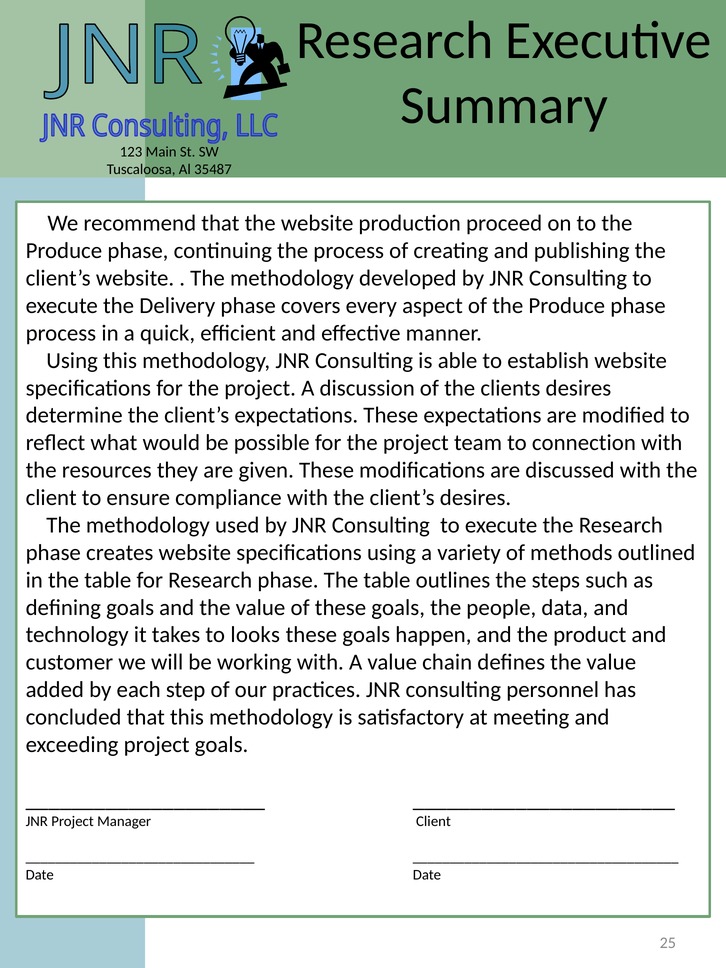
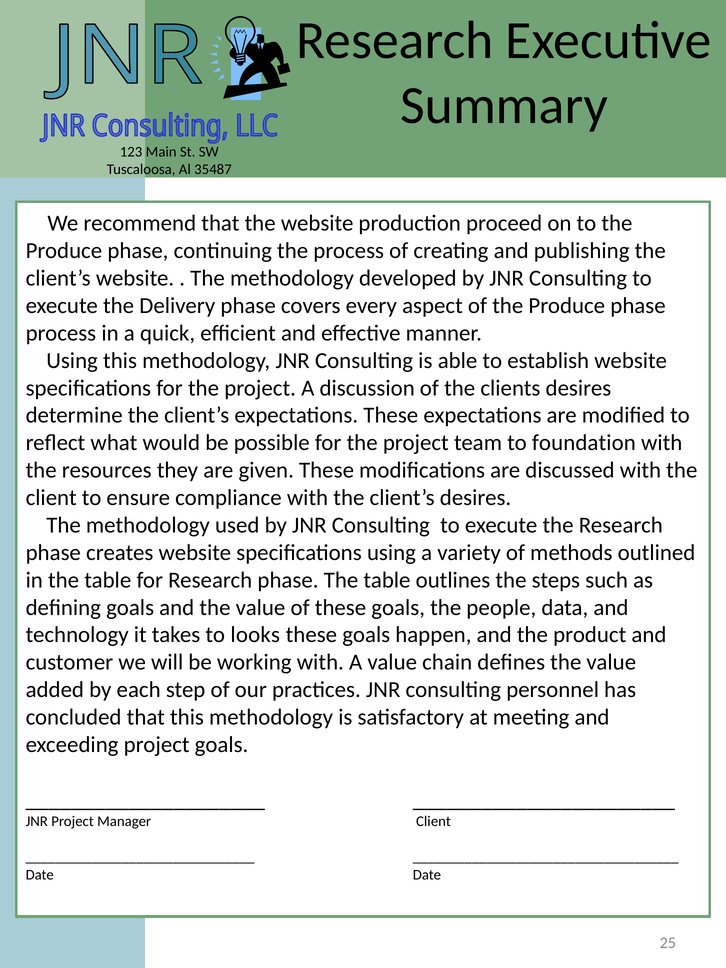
connection: connection -> foundation
